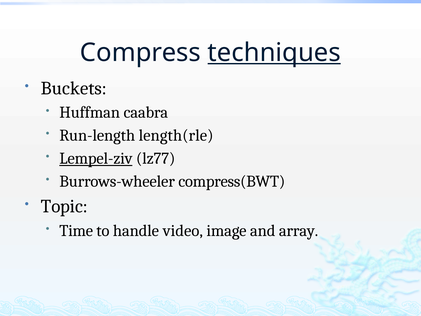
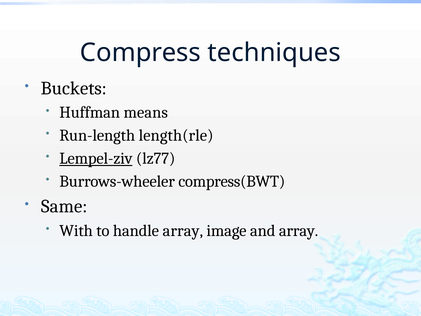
techniques underline: present -> none
caabra: caabra -> means
Topic: Topic -> Same
Time: Time -> With
handle video: video -> array
